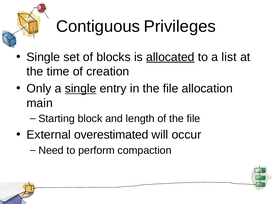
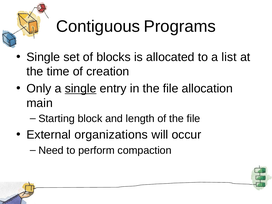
Privileges: Privileges -> Programs
allocated underline: present -> none
overestimated: overestimated -> organizations
